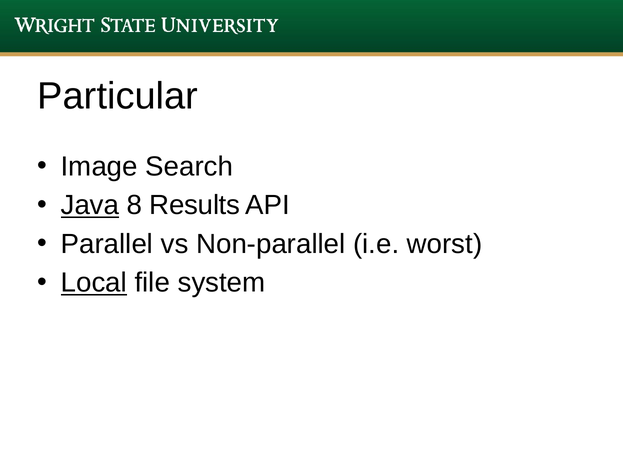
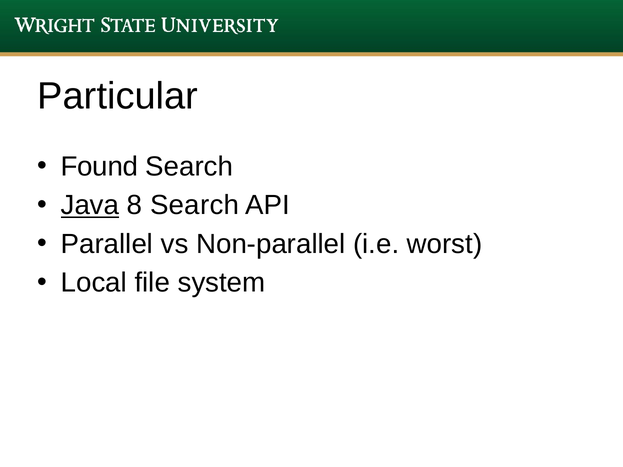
Image: Image -> Found
8 Results: Results -> Search
Local underline: present -> none
